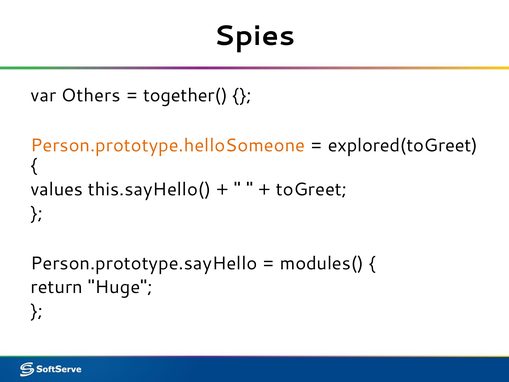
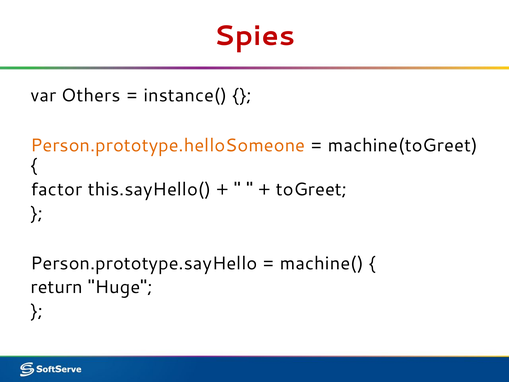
Spies colour: black -> red
together(: together( -> instance(
explored(toGreet: explored(toGreet -> machine(toGreet
values: values -> factor
modules(: modules( -> machine(
